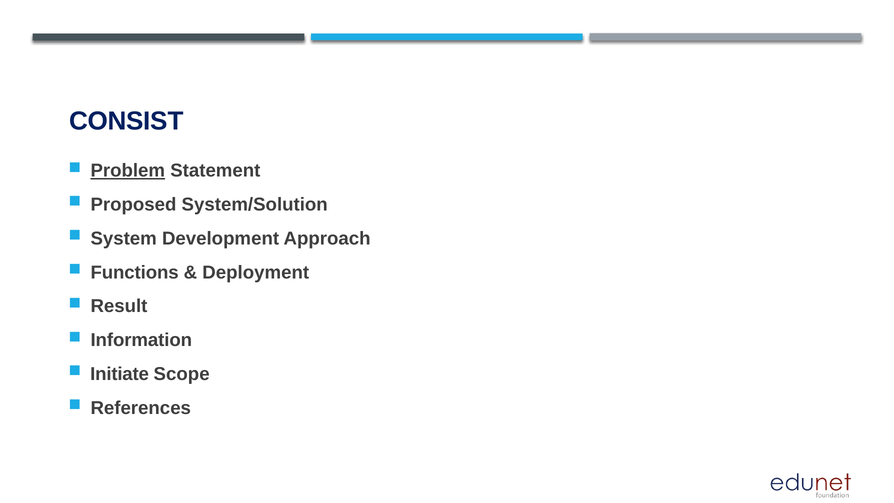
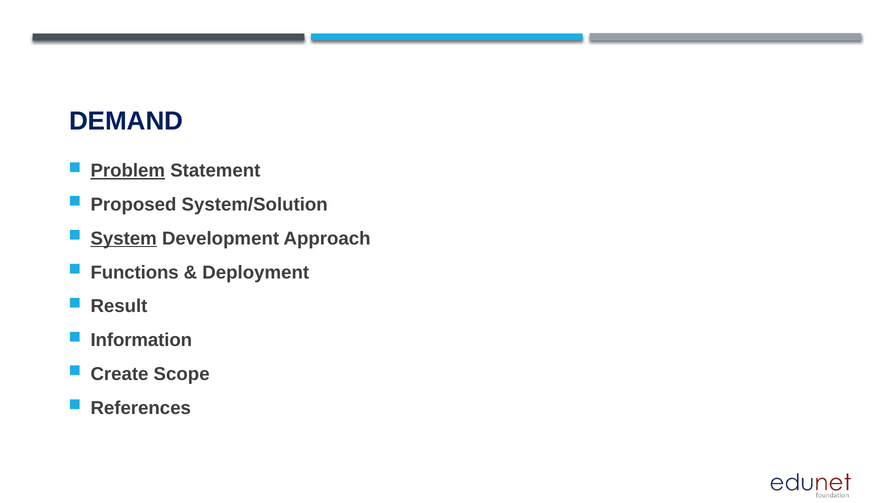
CONSIST: CONSIST -> DEMAND
System underline: none -> present
Initiate: Initiate -> Create
